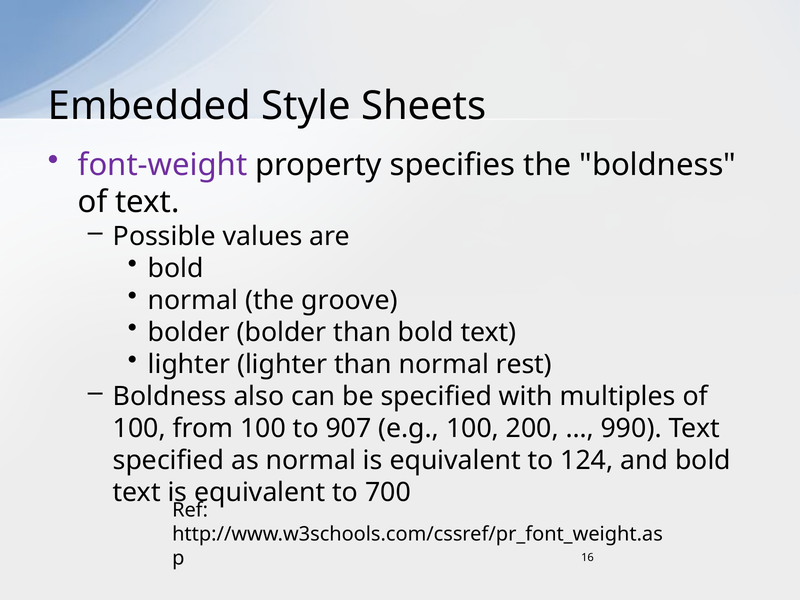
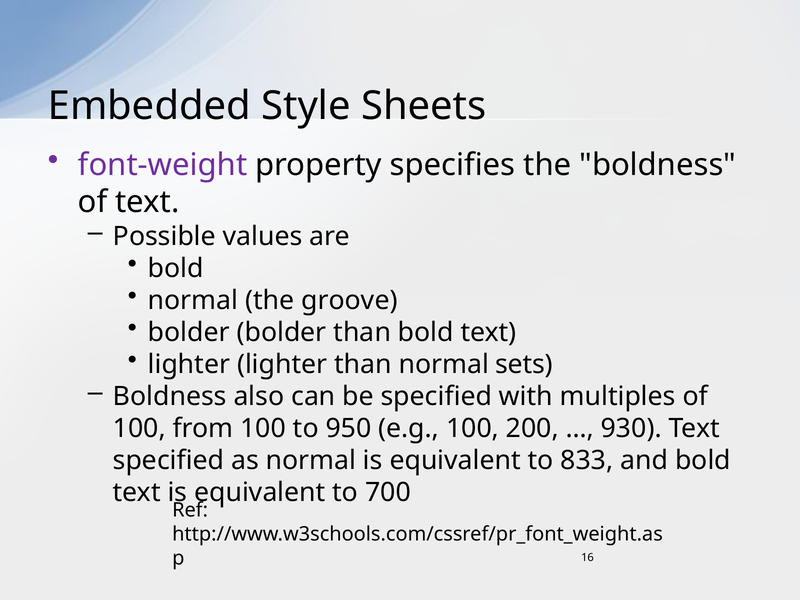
rest: rest -> sets
907: 907 -> 950
990: 990 -> 930
124: 124 -> 833
